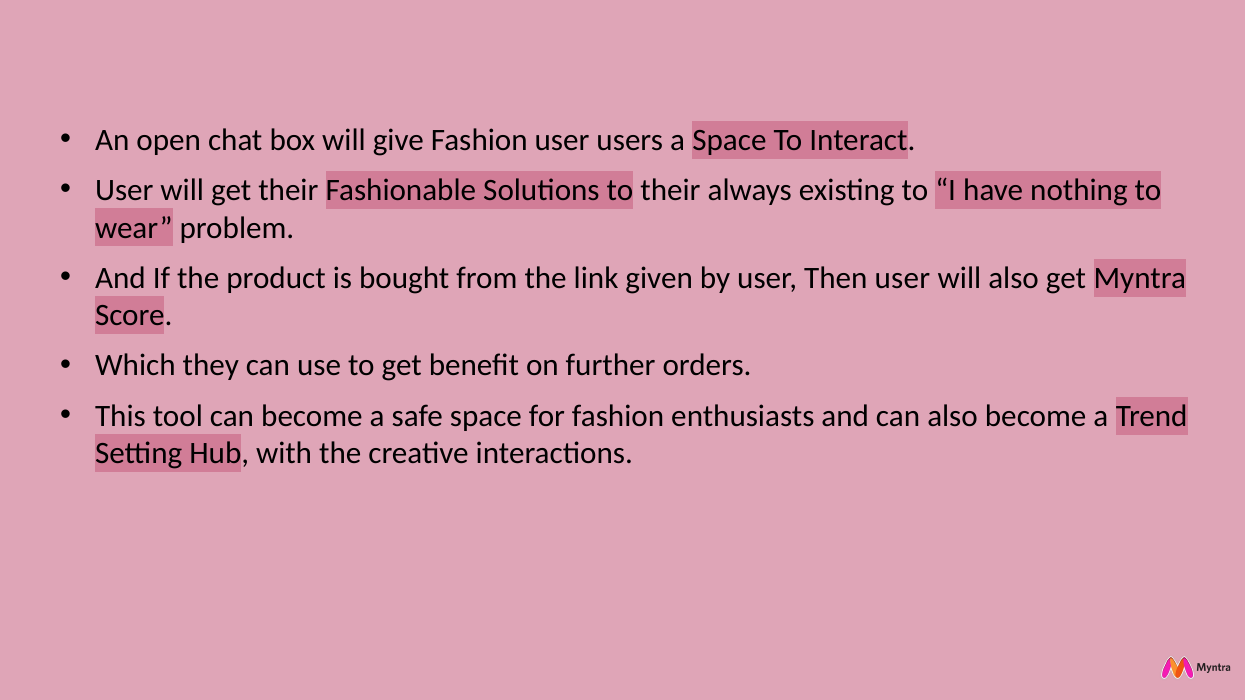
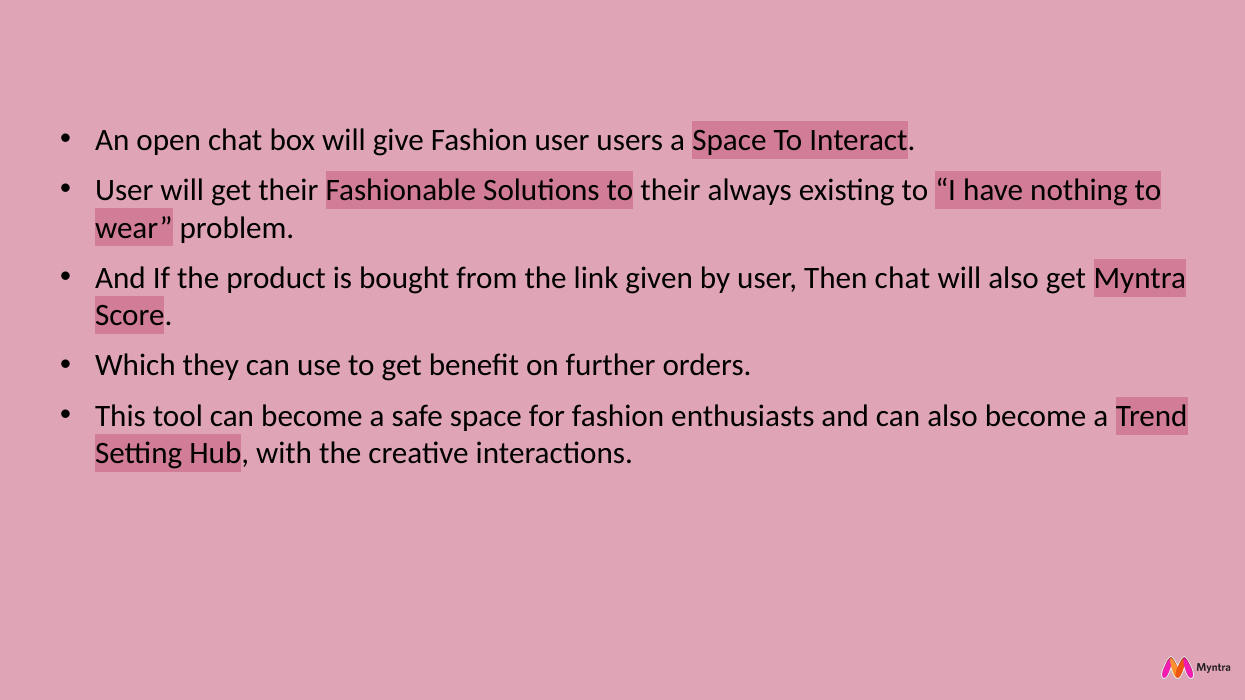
Then user: user -> chat
